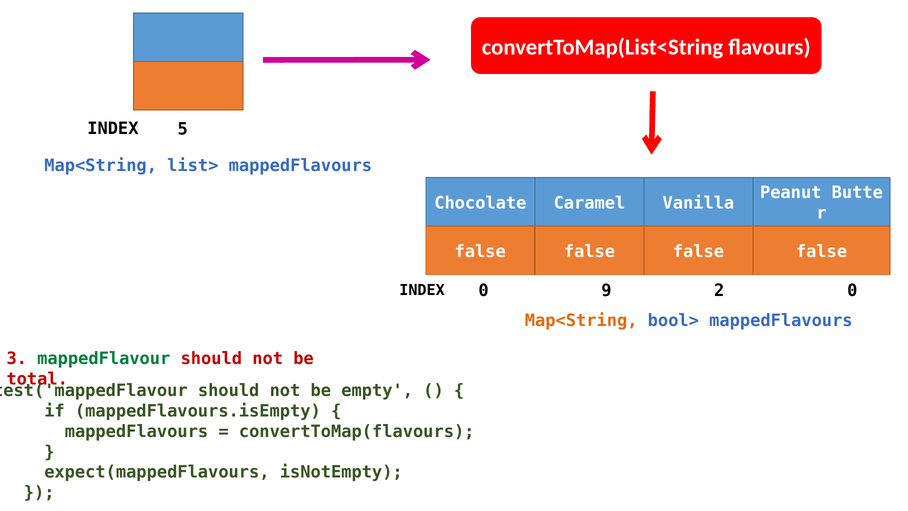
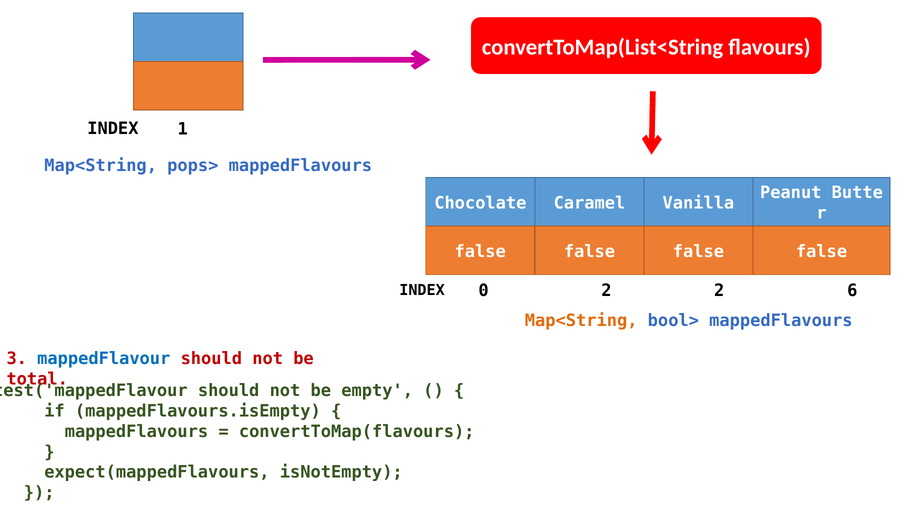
5: 5 -> 1
list>: list> -> pops>
0 9: 9 -> 2
2 0: 0 -> 6
mappedFlavour colour: green -> blue
